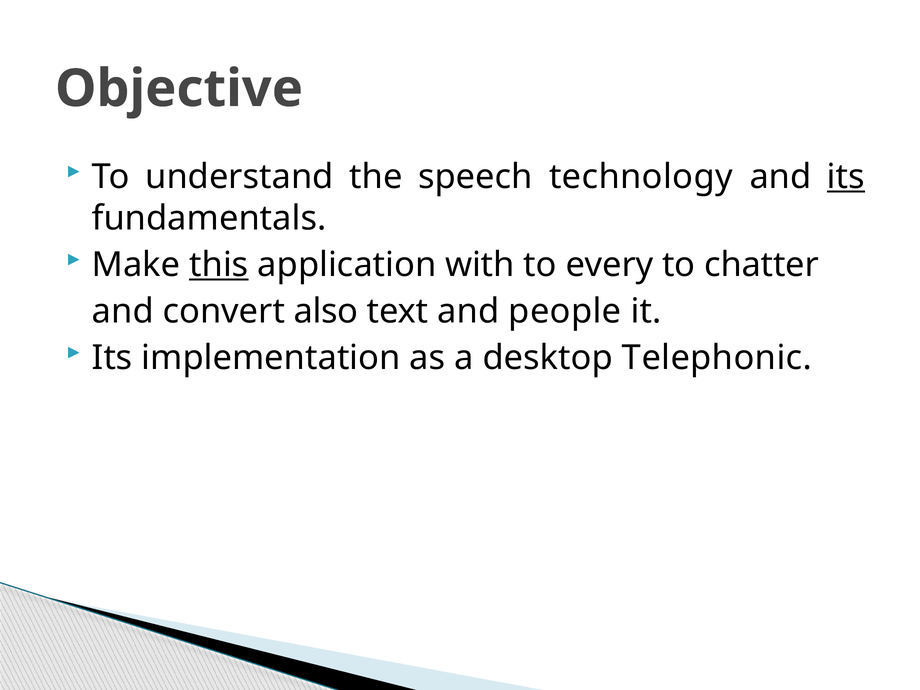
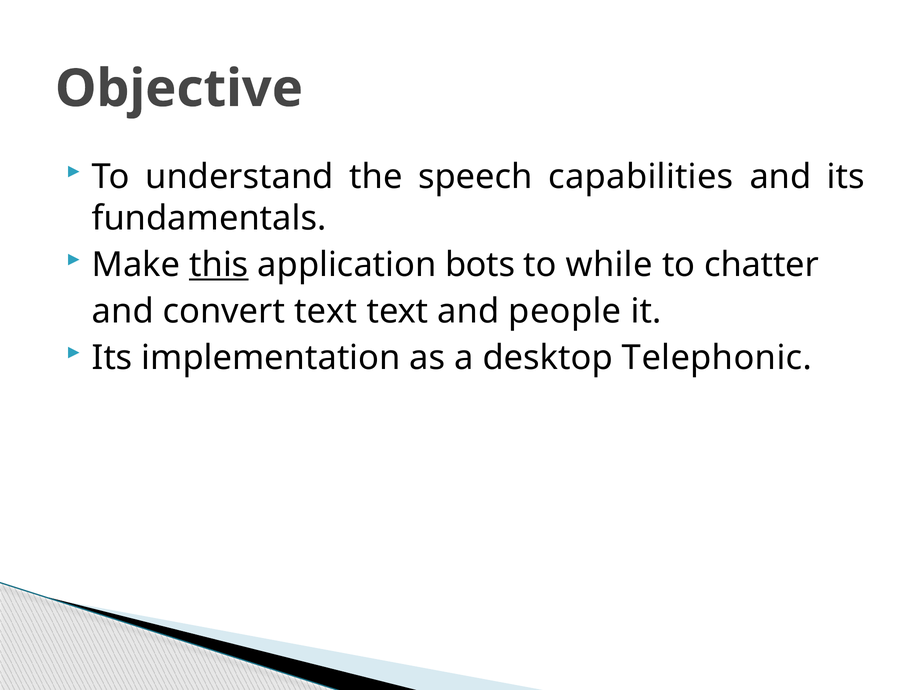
technology: technology -> capabilities
its at (846, 177) underline: present -> none
with: with -> bots
every: every -> while
convert also: also -> text
